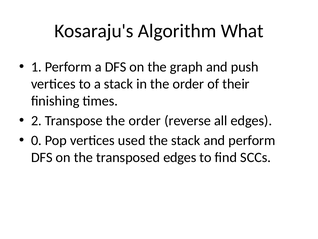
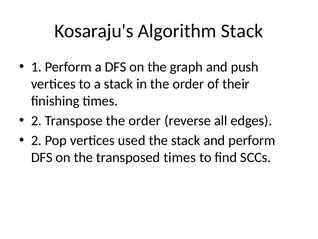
Algorithm What: What -> Stack
0 at (36, 140): 0 -> 2
transposed edges: edges -> times
